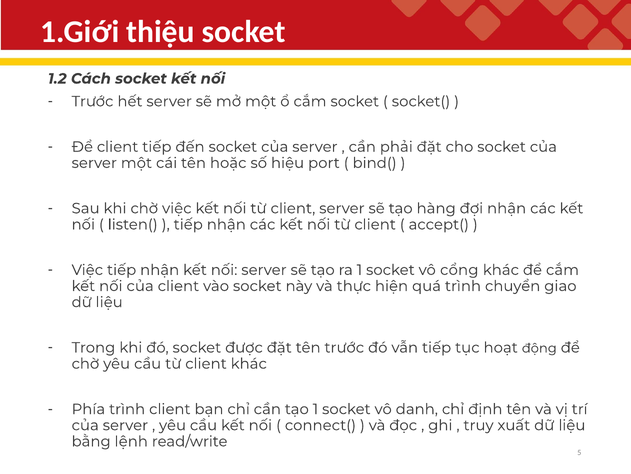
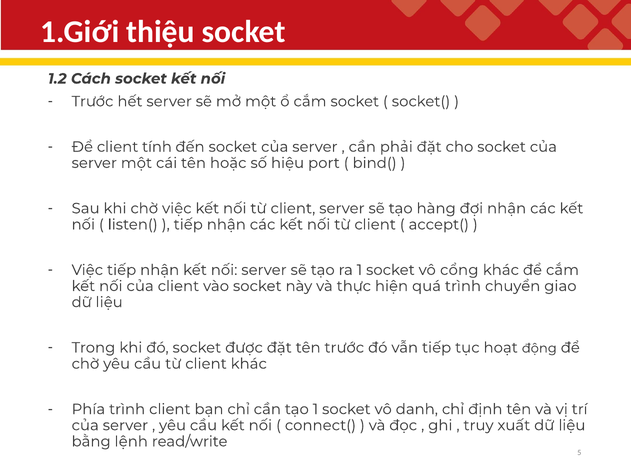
client tiếp: tiếp -> tính
